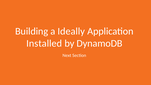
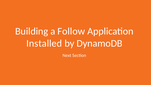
Ideally: Ideally -> Follow
